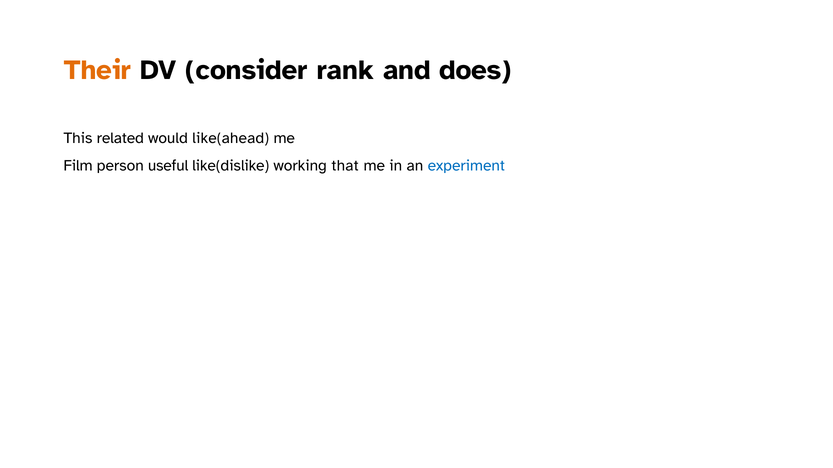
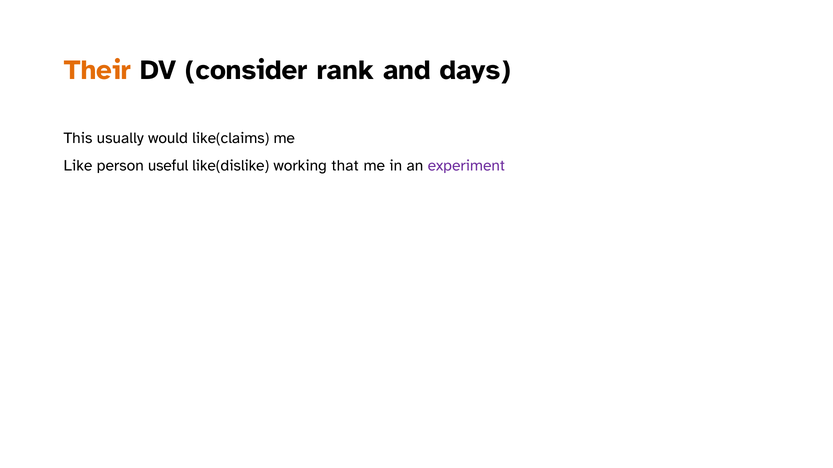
does: does -> days
related: related -> usually
like(ahead: like(ahead -> like(claims
Film: Film -> Like
experiment colour: blue -> purple
